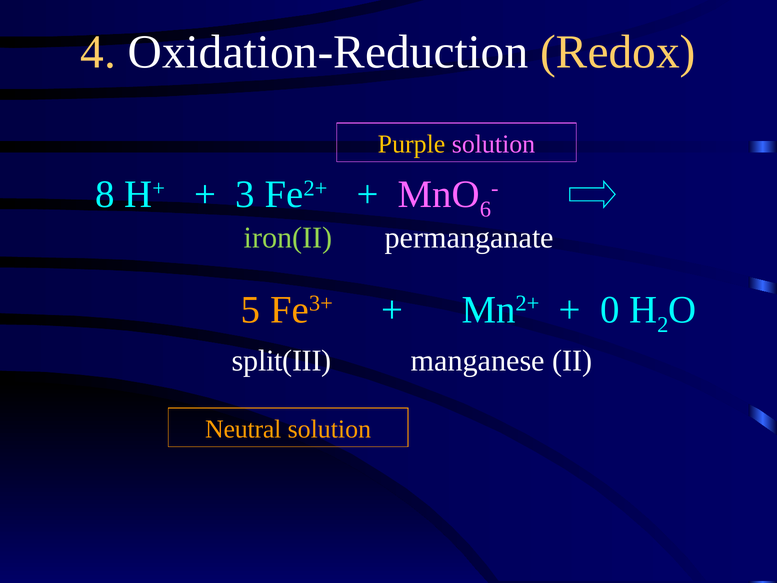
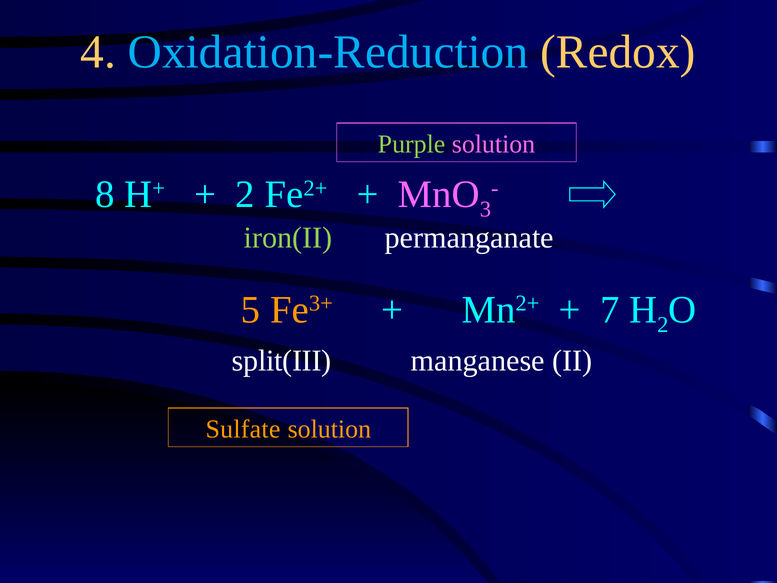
Oxidation-Reduction colour: white -> light blue
Purple colour: yellow -> light green
3 at (245, 194): 3 -> 2
6: 6 -> 3
0: 0 -> 7
Neutral: Neutral -> Sulfate
